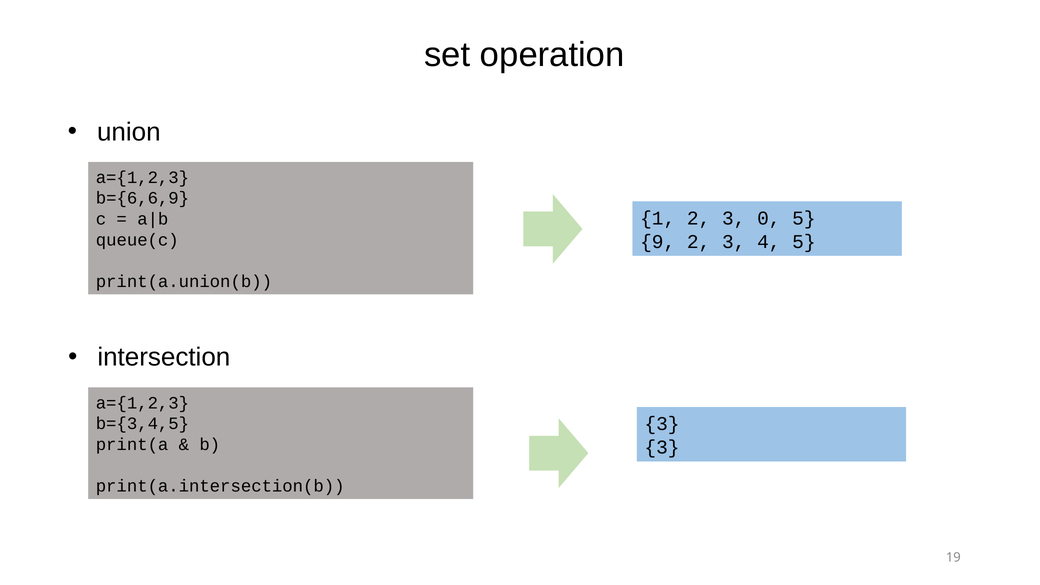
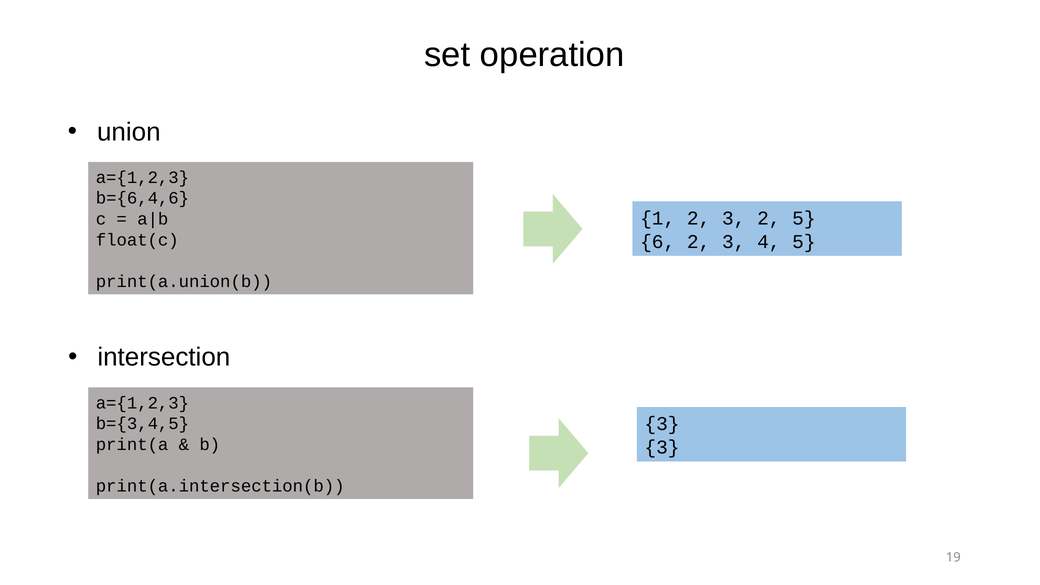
b={6,6,9: b={6,6,9 -> b={6,4,6
3 0: 0 -> 2
queue(c: queue(c -> float(c
9: 9 -> 6
